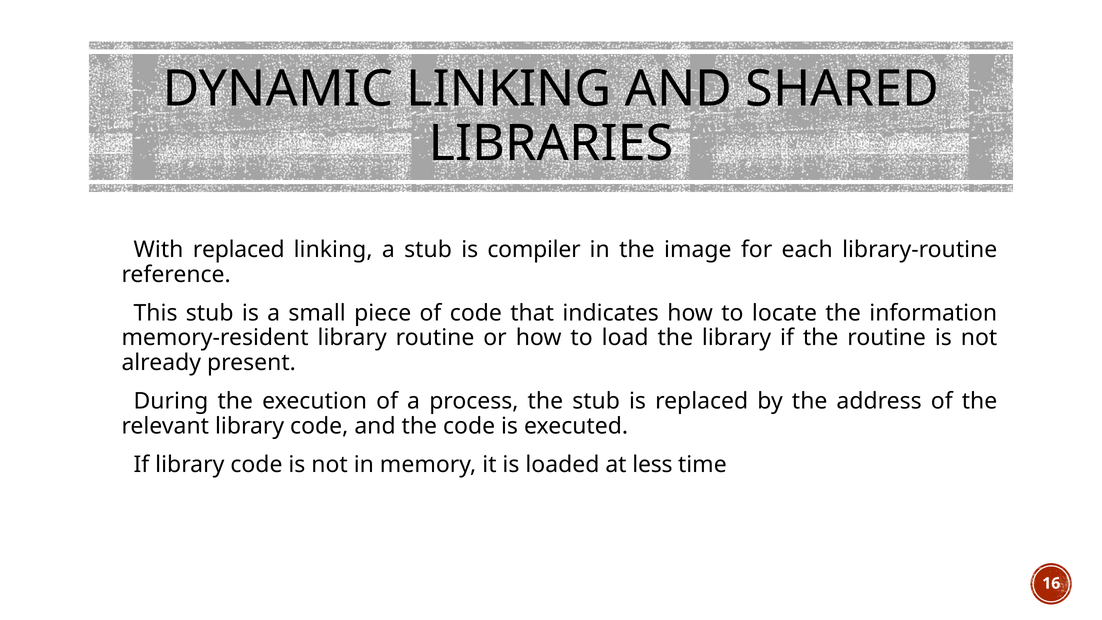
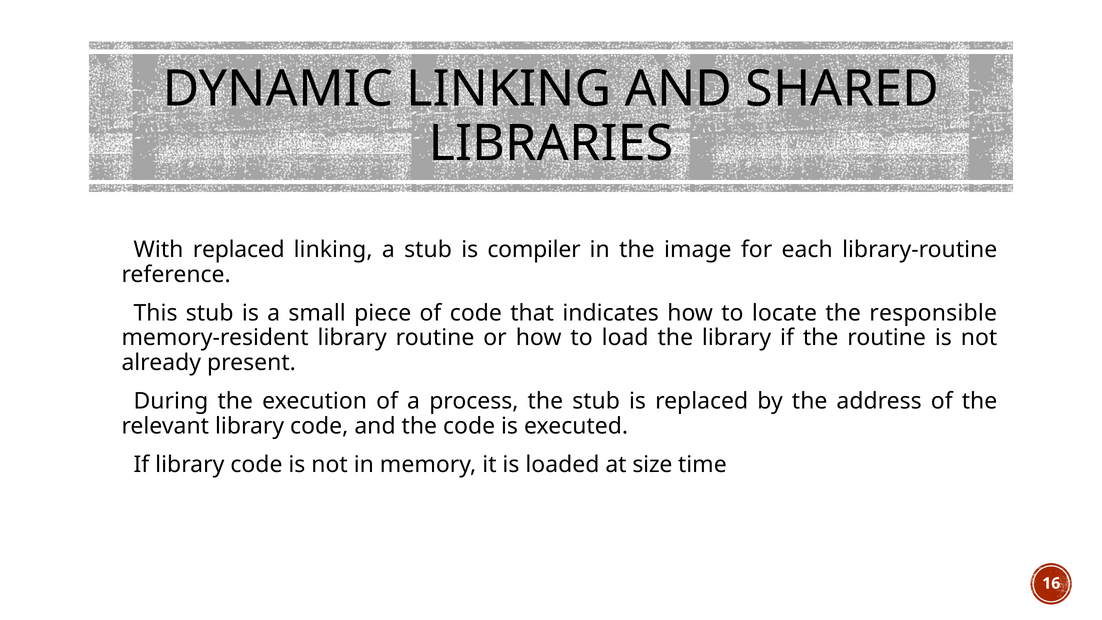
information: information -> responsible
less: less -> size
